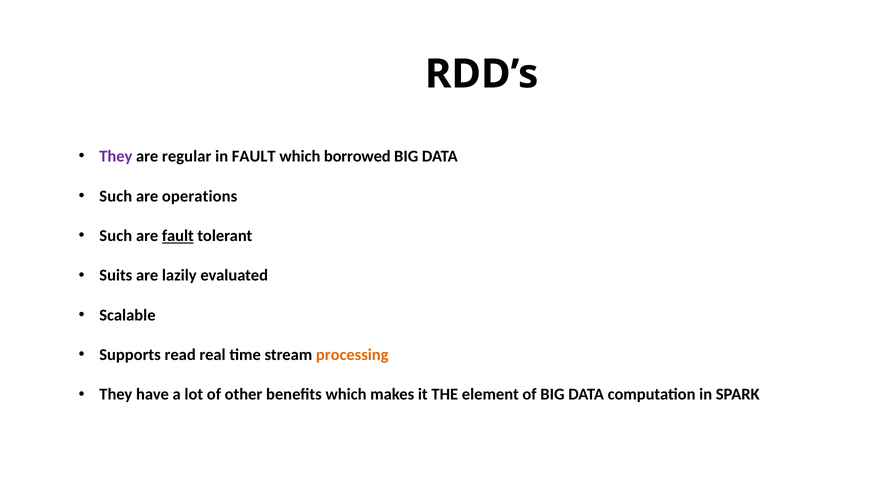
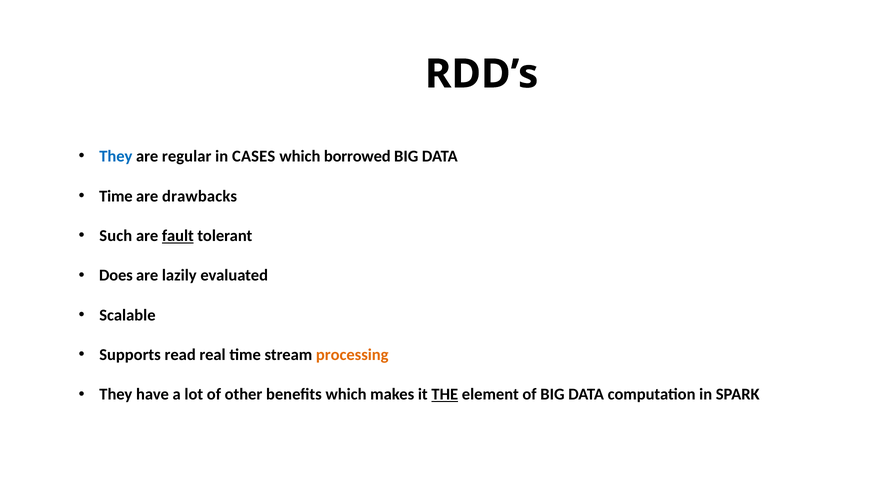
They at (116, 156) colour: purple -> blue
in FAULT: FAULT -> CASES
Such at (116, 196): Such -> Time
operations: operations -> drawbacks
Suits: Suits -> Does
THE underline: none -> present
